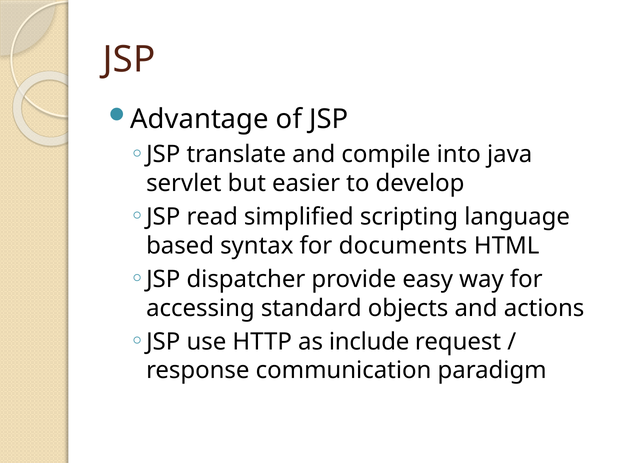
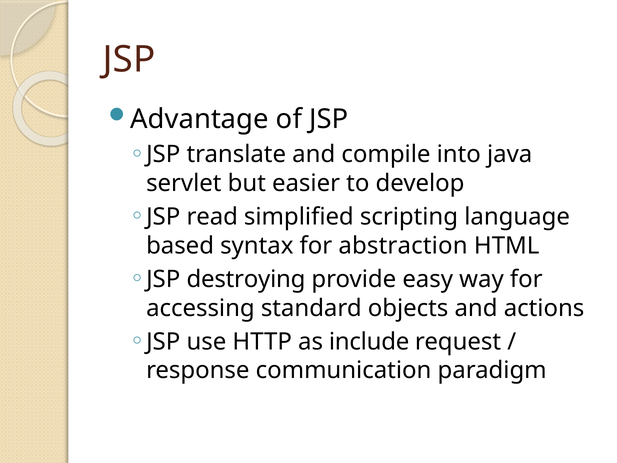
documents: documents -> abstraction
dispatcher: dispatcher -> destroying
